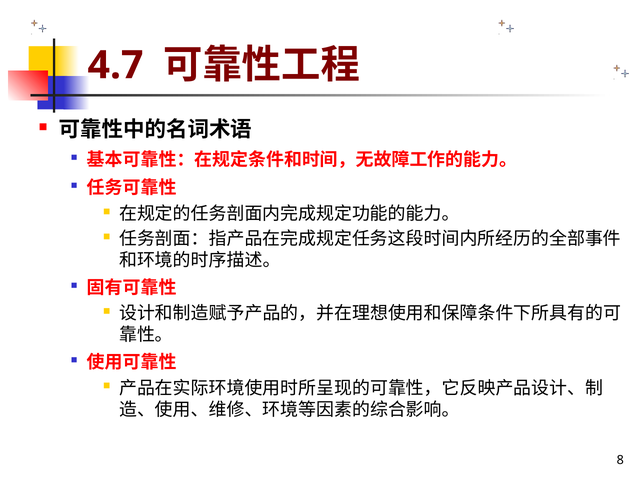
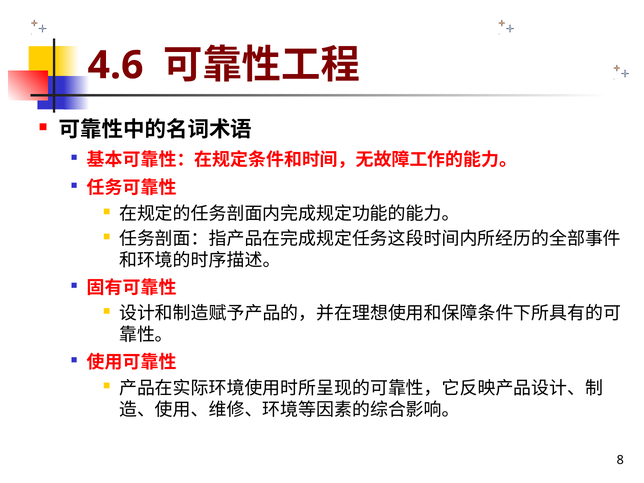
4.7: 4.7 -> 4.6
